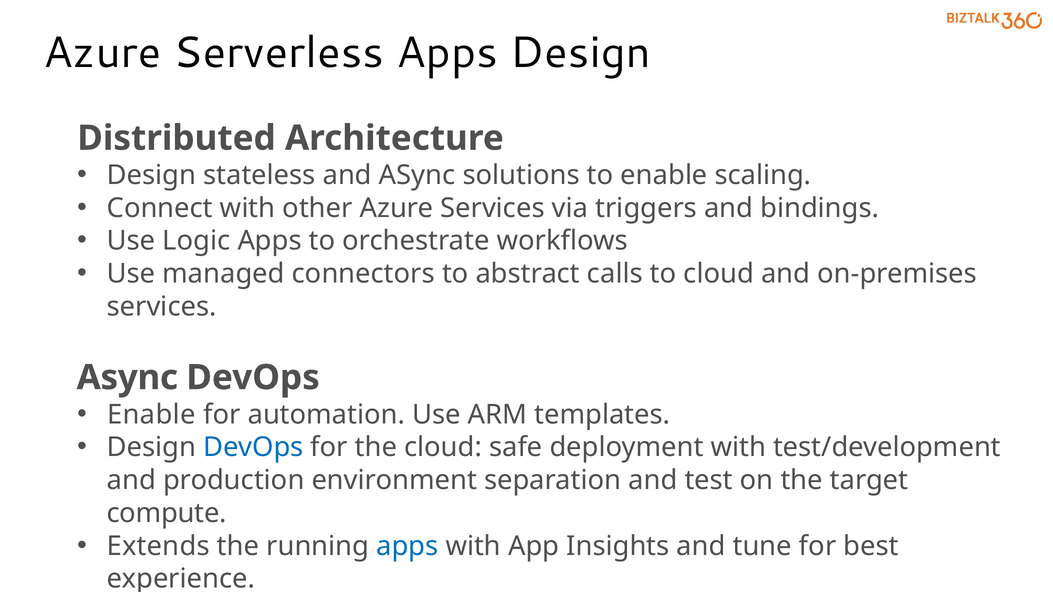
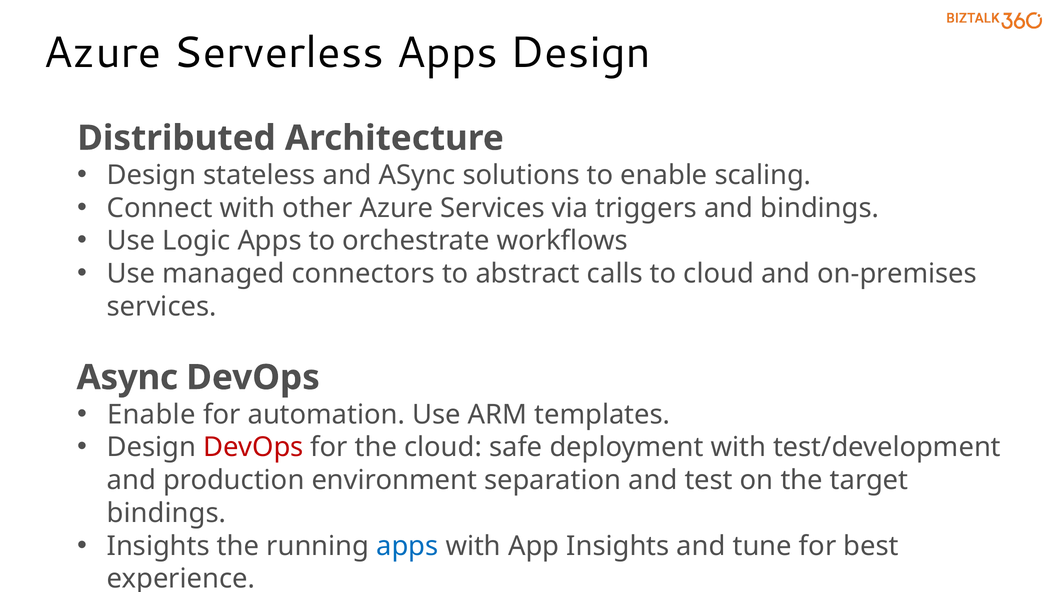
DevOps at (253, 448) colour: blue -> red
compute at (167, 513): compute -> bindings
Extends at (158, 546): Extends -> Insights
